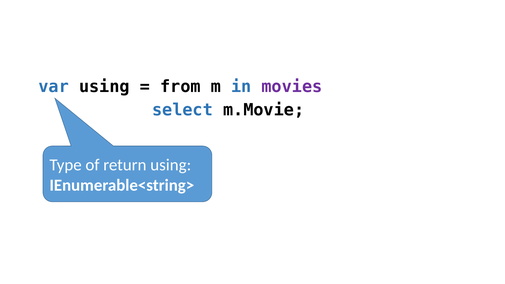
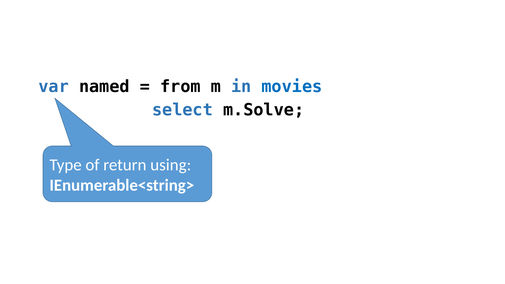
var using: using -> named
movies colour: purple -> blue
m.Movie: m.Movie -> m.Solve
